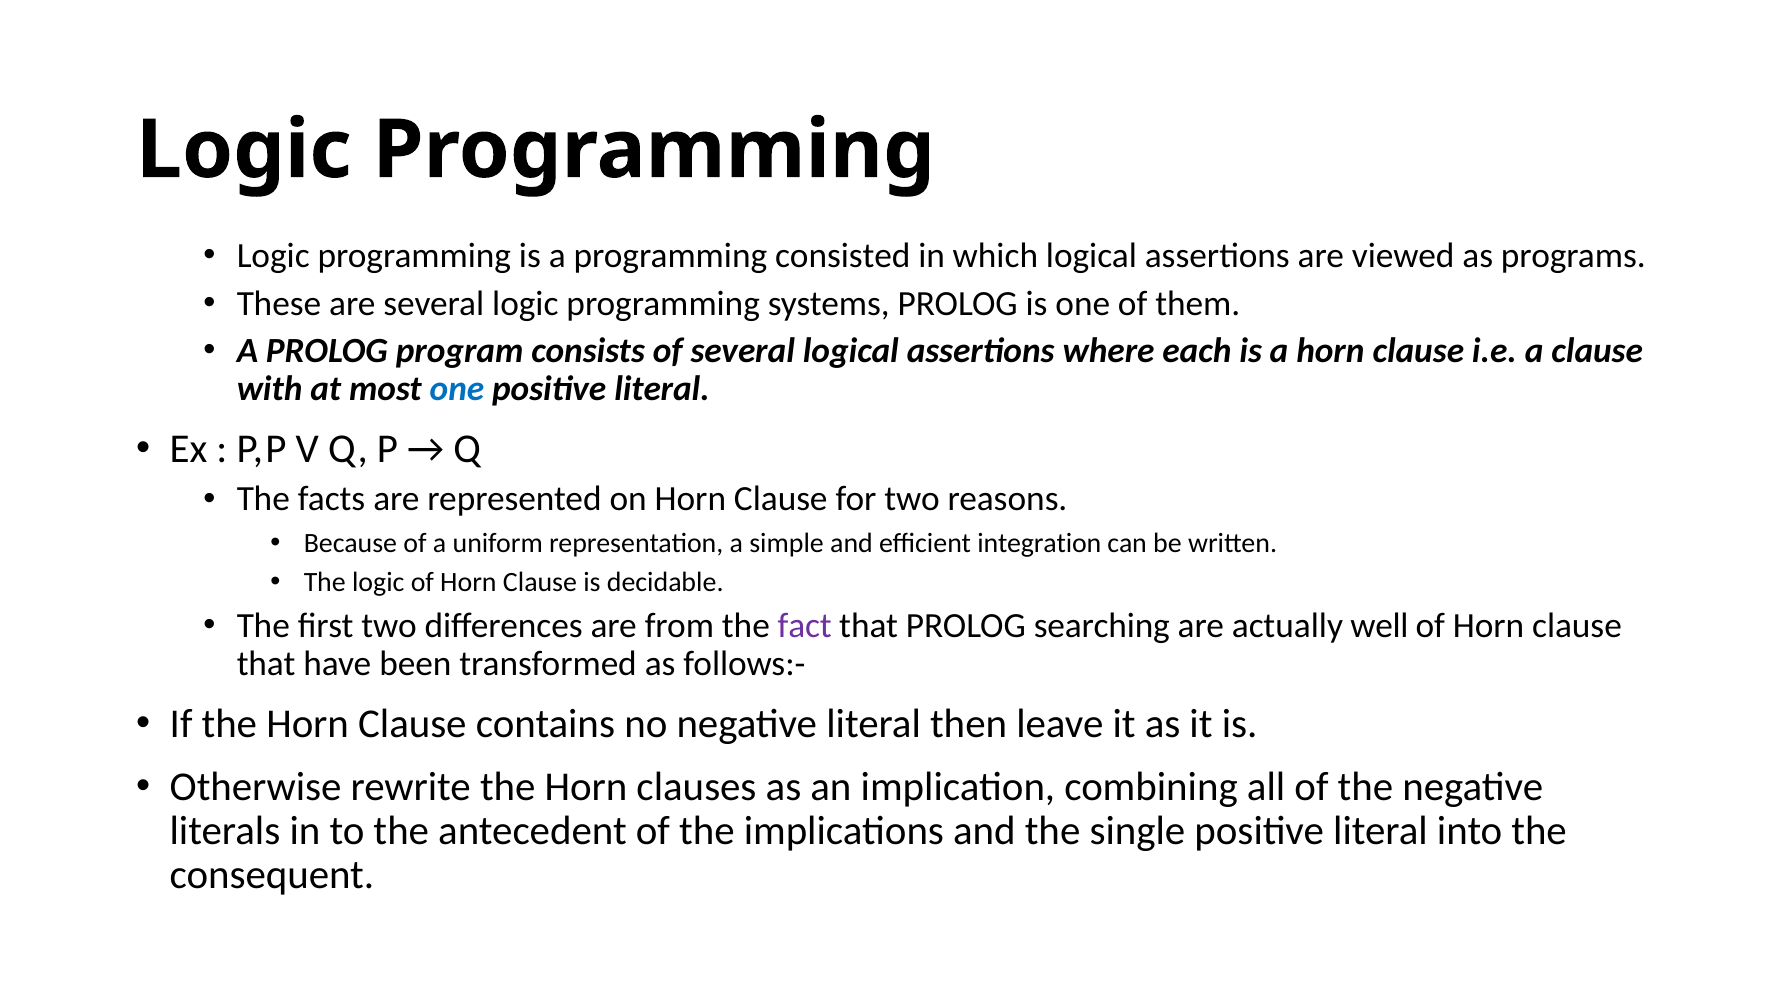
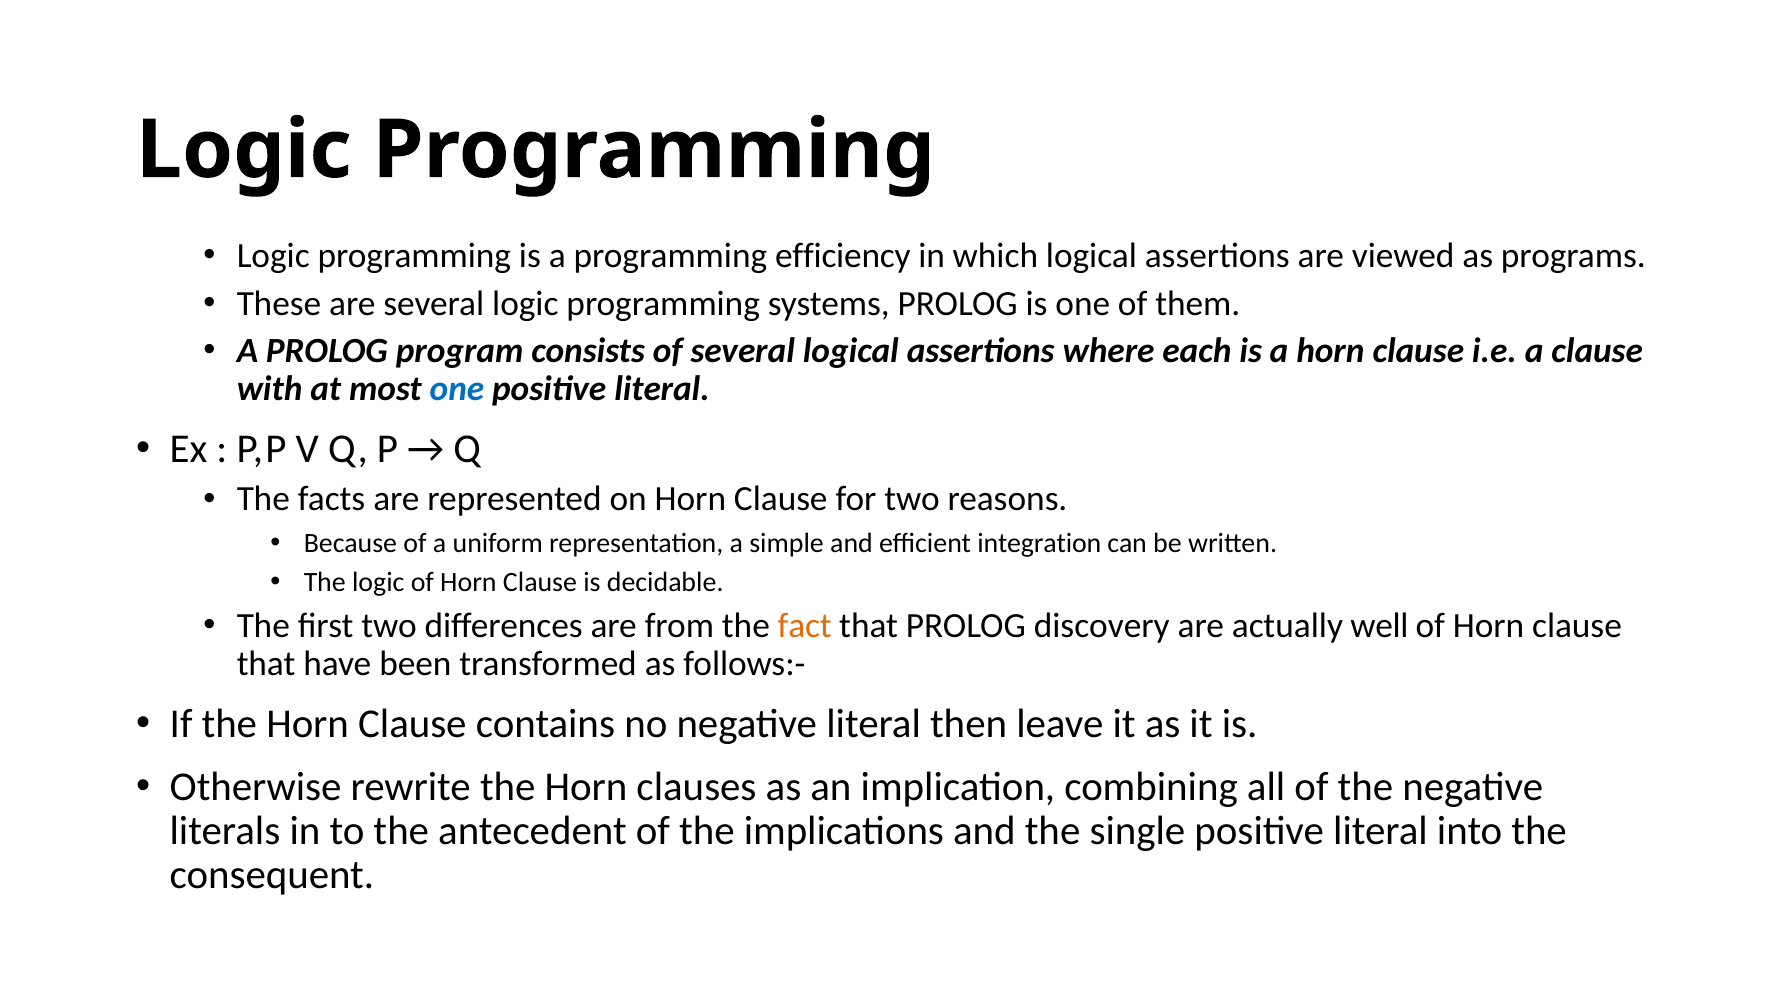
consisted: consisted -> efficiency
fact colour: purple -> orange
searching: searching -> discovery
